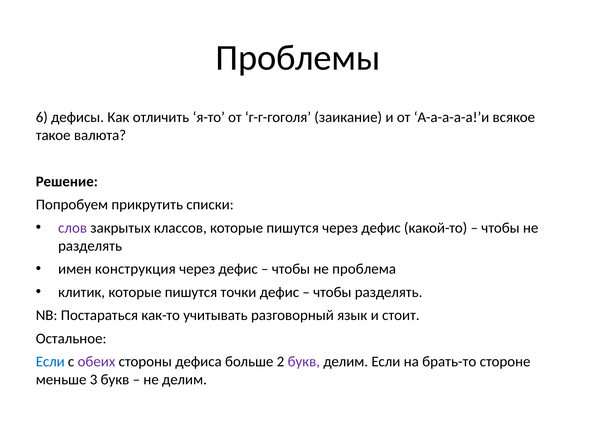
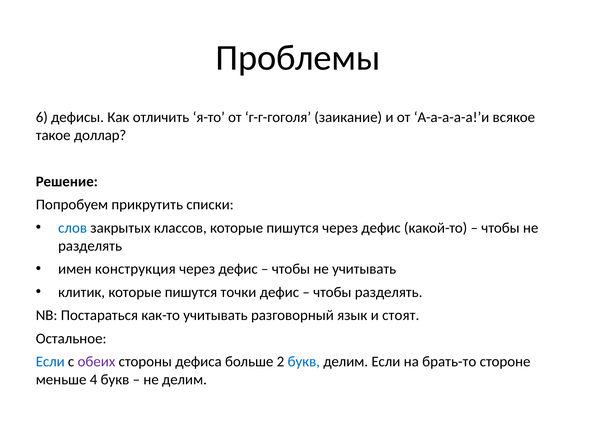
валюта: валюта -> доллар
слов colour: purple -> blue
не проблема: проблема -> учитывать
стоит: стоит -> стоят
букв at (304, 362) colour: purple -> blue
3: 3 -> 4
